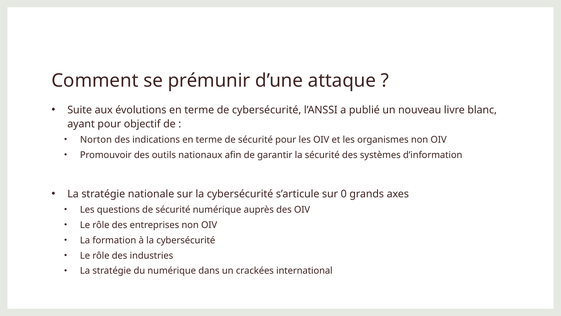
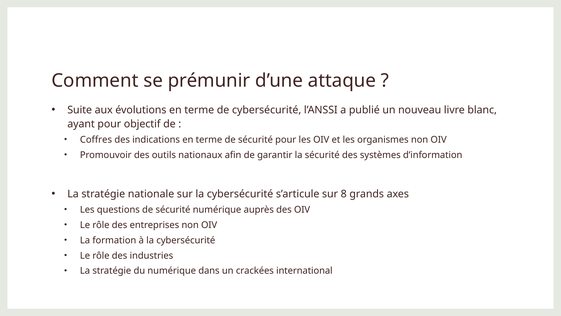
Norton: Norton -> Coffres
0: 0 -> 8
